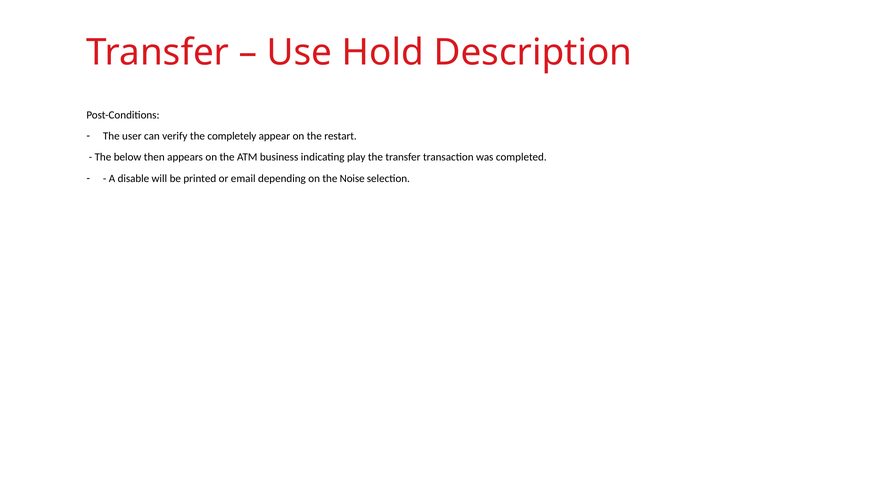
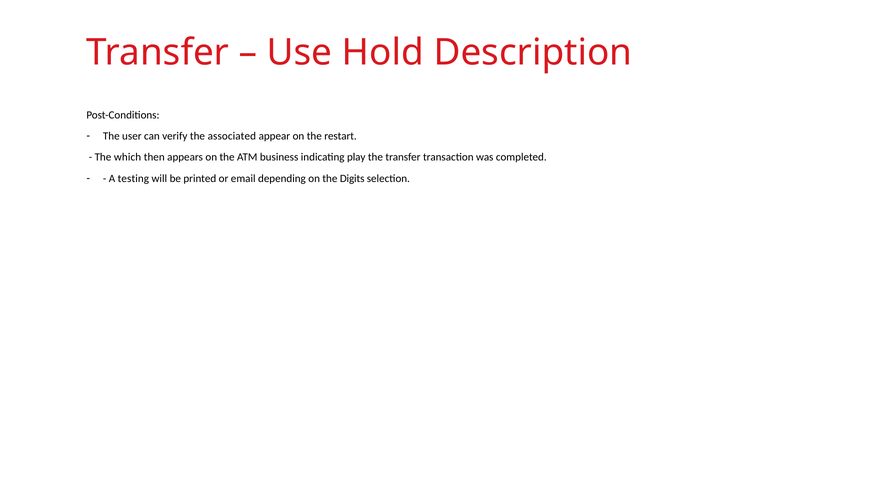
completely: completely -> associated
below: below -> which
disable: disable -> testing
Noise: Noise -> Digits
